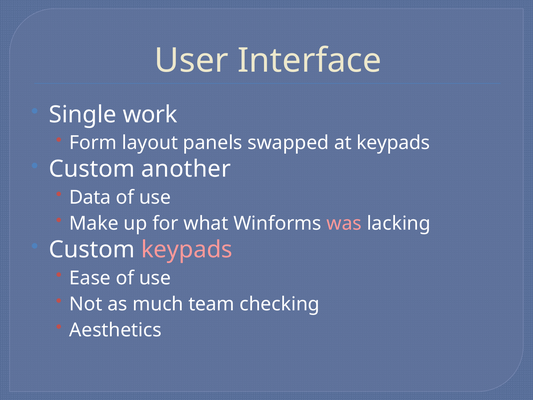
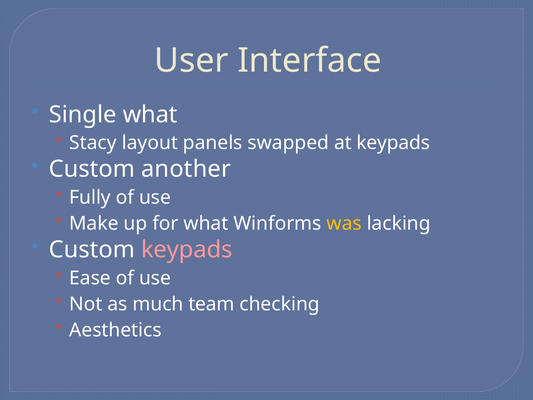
Single work: work -> what
Form: Form -> Stacy
Data: Data -> Fully
was colour: pink -> yellow
